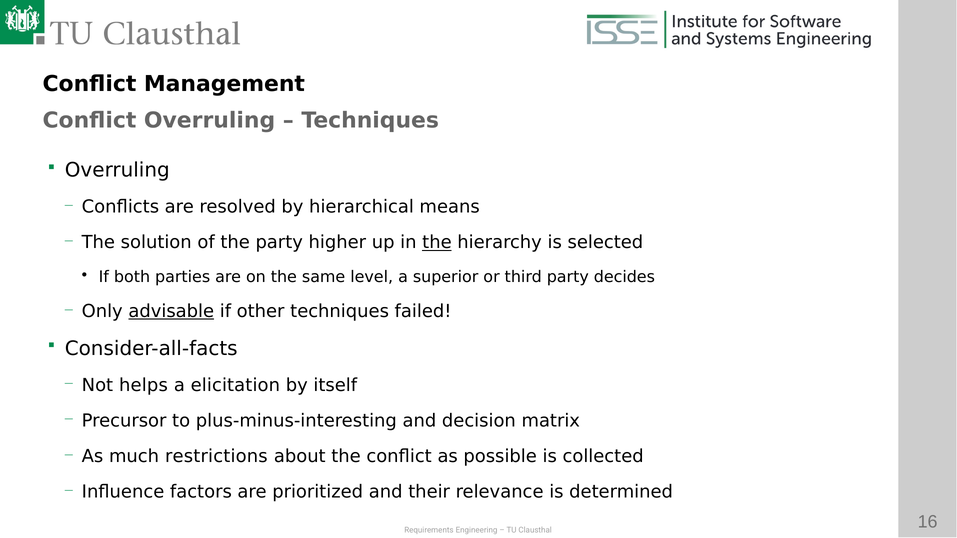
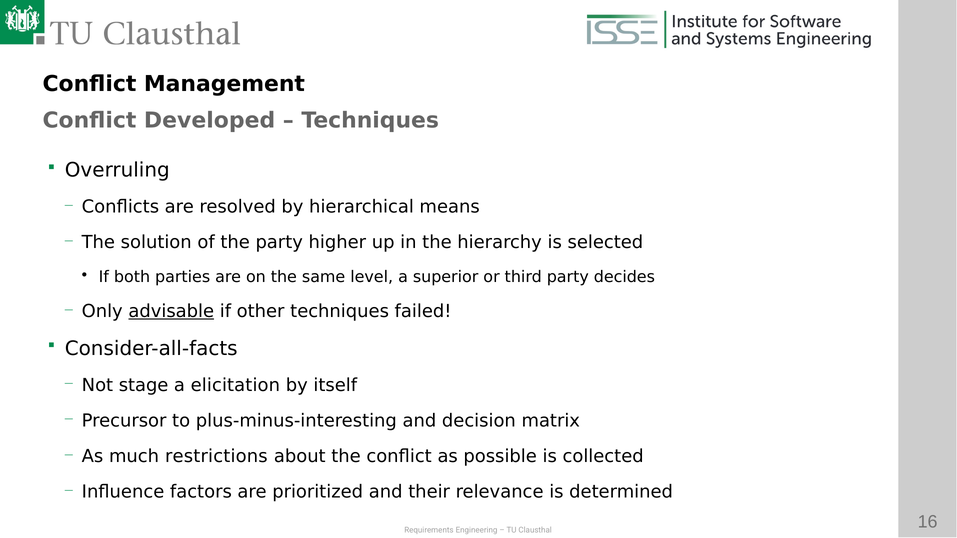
Conflict Overruling: Overruling -> Developed
the at (437, 243) underline: present -> none
helps: helps -> stage
